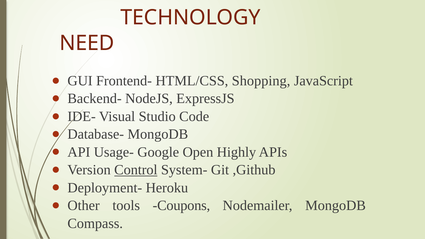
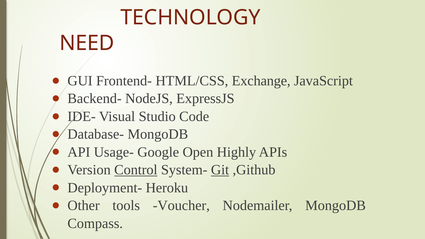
Shopping: Shopping -> Exchange
Git underline: none -> present
Coupons: Coupons -> Voucher
